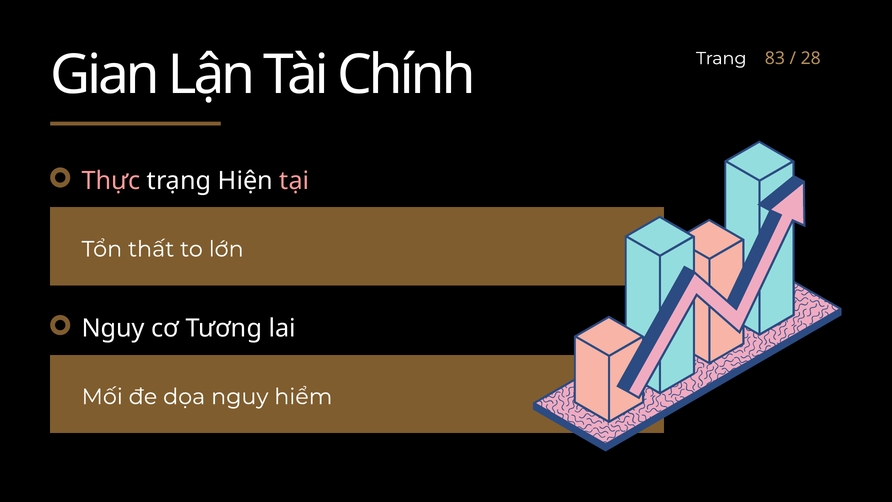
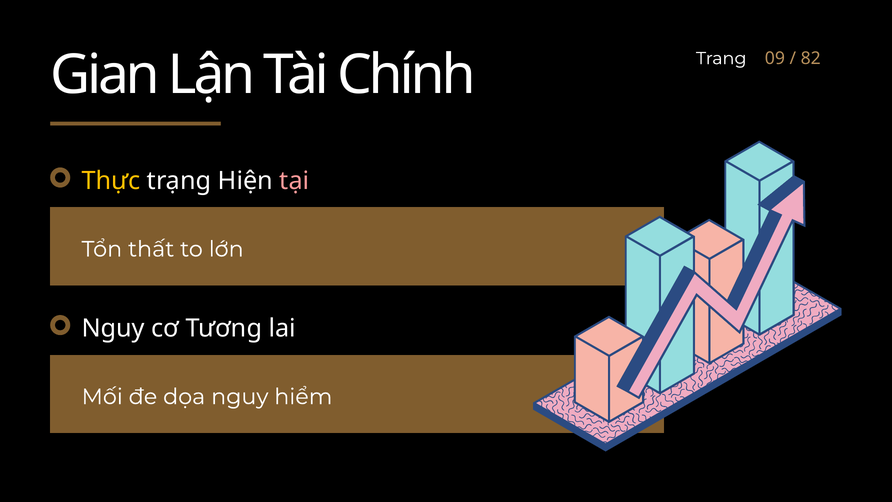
83: 83 -> 09
28: 28 -> 82
Thực colour: pink -> yellow
